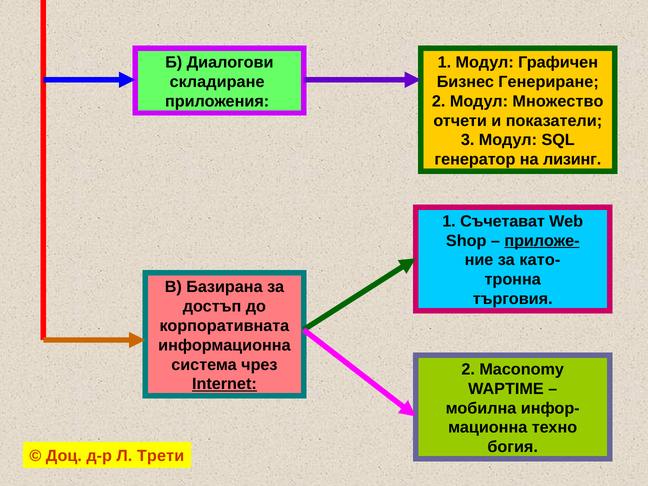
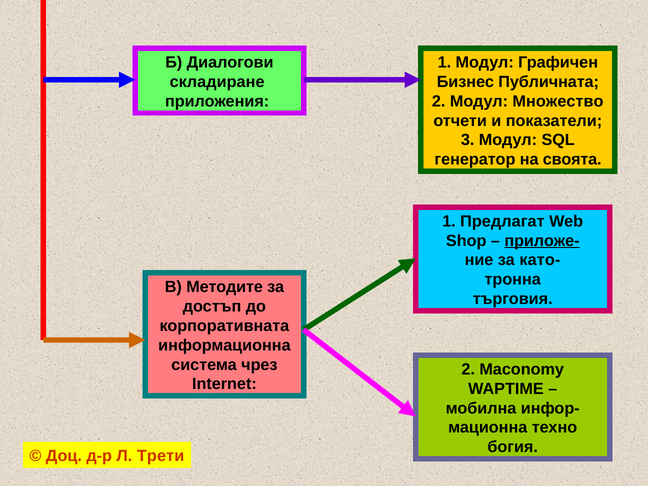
Генериране: Генериране -> Публичната
лизинг: лизинг -> своята
Съчетават: Съчетават -> Предлагат
Базирана: Базирана -> Методите
Internet underline: present -> none
